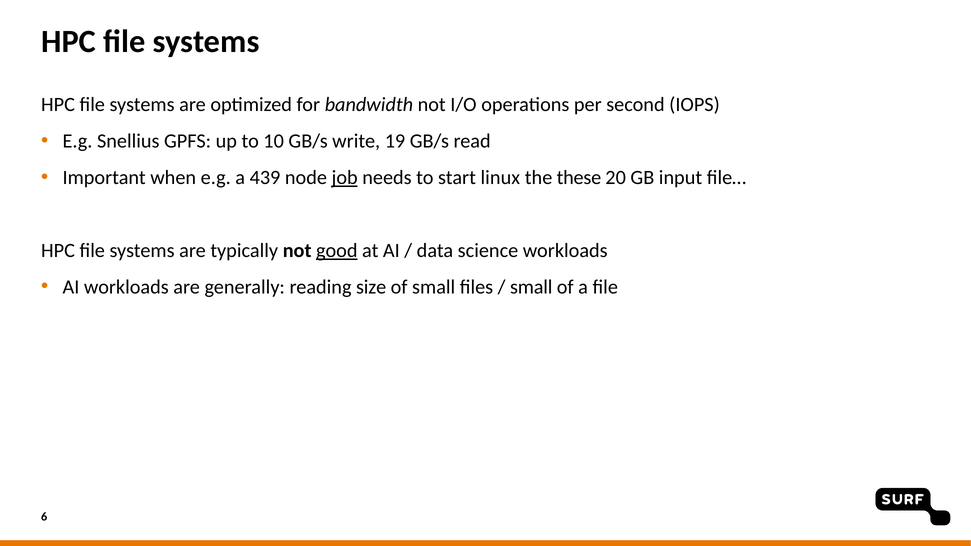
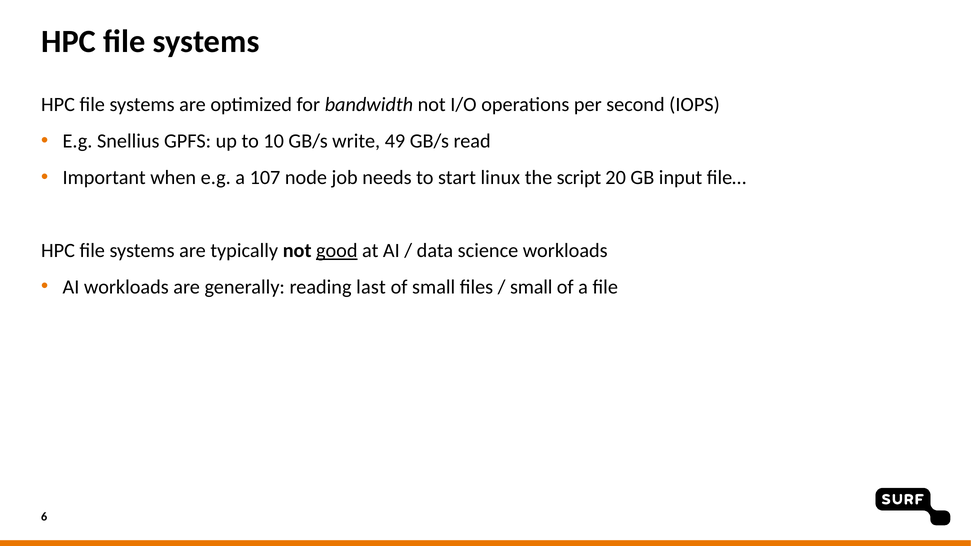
19: 19 -> 49
439: 439 -> 107
job underline: present -> none
these: these -> script
size: size -> last
